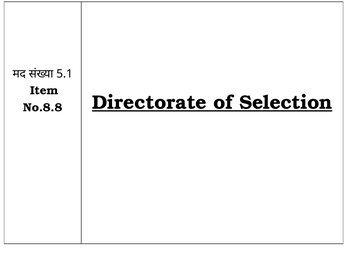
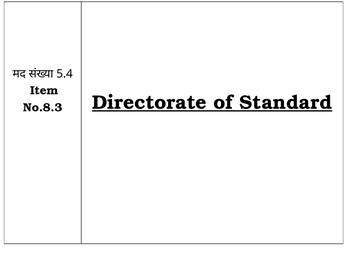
5.1: 5.1 -> 5.4
No.8.8: No.8.8 -> No.8.3
Selection: Selection -> Standard
